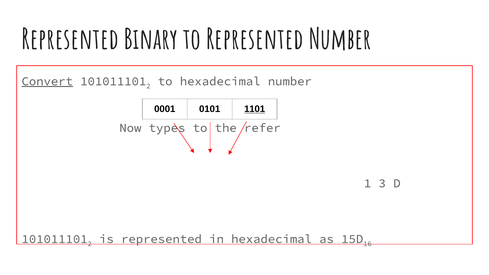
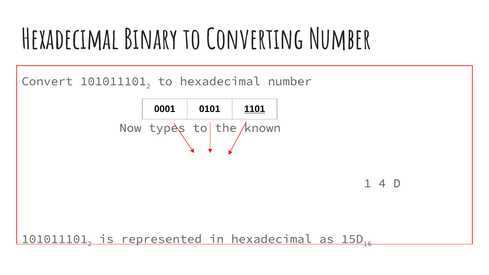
Represented at (70, 40): Represented -> Hexadecimal
to Represented: Represented -> Converting
Convert underline: present -> none
refer: refer -> known
3: 3 -> 4
